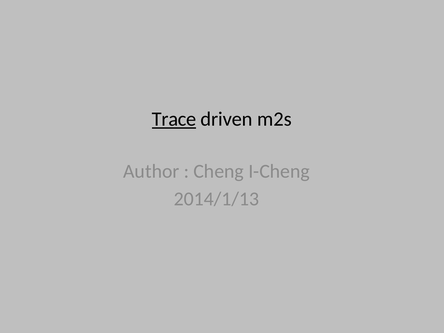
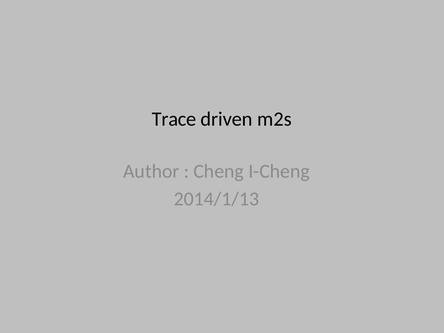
Trace underline: present -> none
